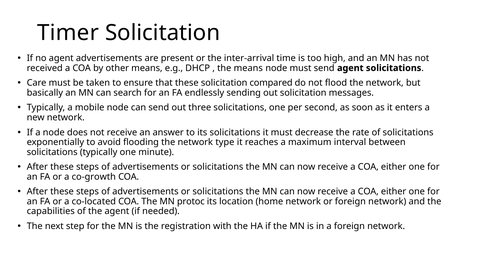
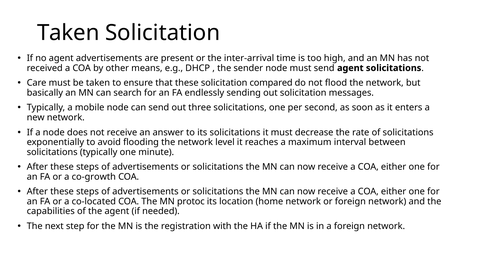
Timer at (68, 33): Timer -> Taken
the means: means -> sender
type: type -> level
